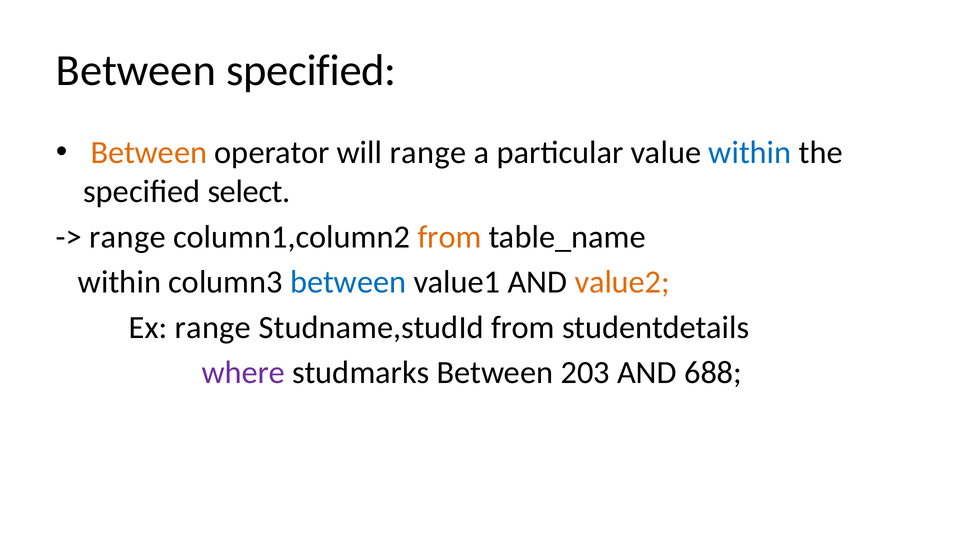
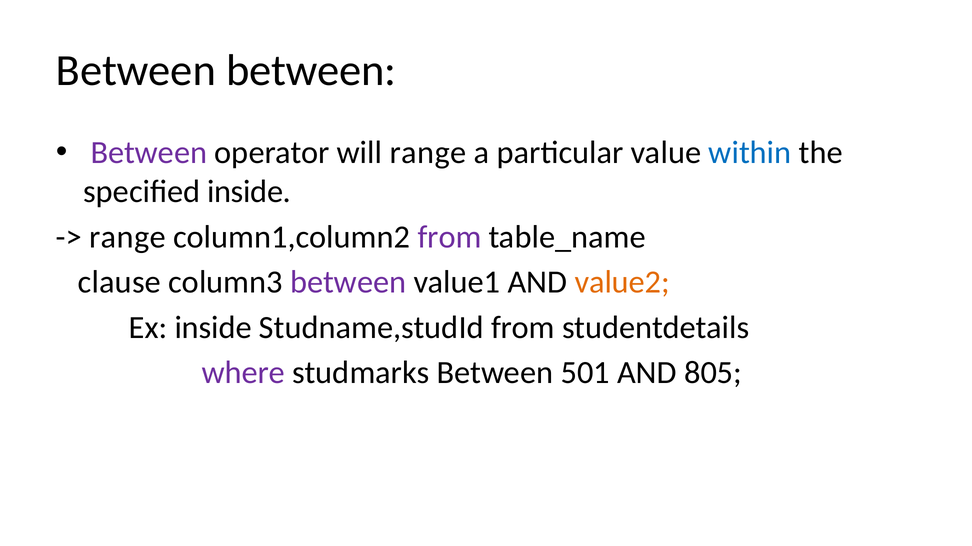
Between specified: specified -> between
Between at (149, 153) colour: orange -> purple
specified select: select -> inside
from at (450, 237) colour: orange -> purple
within at (119, 283): within -> clause
between at (348, 283) colour: blue -> purple
Ex range: range -> inside
203: 203 -> 501
688: 688 -> 805
